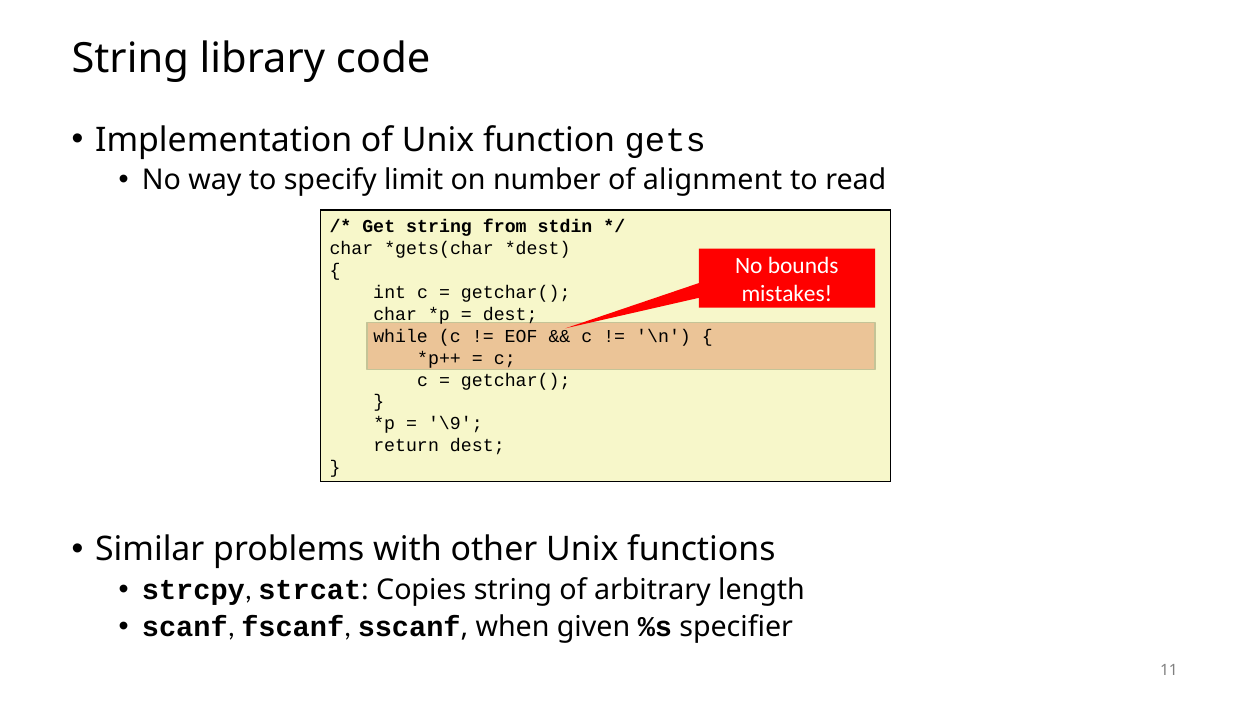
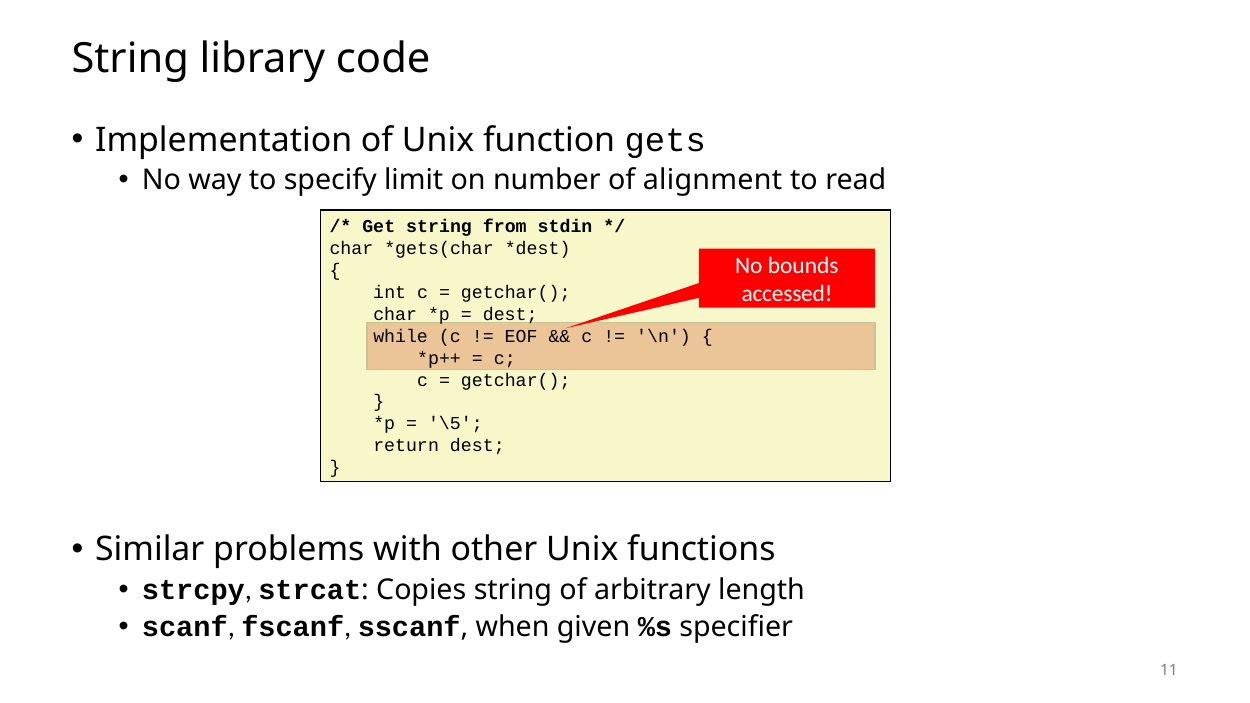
mistakes: mistakes -> accessed
\9: \9 -> \5
